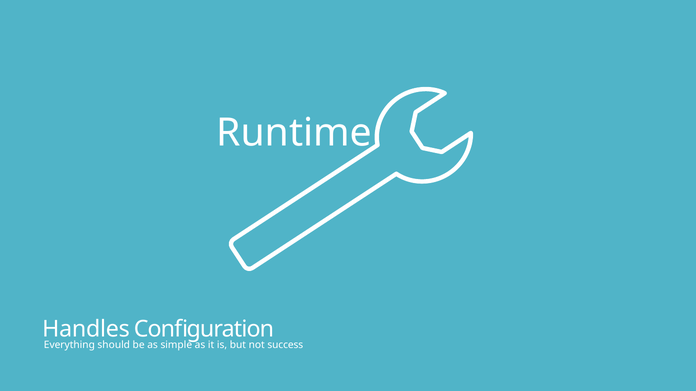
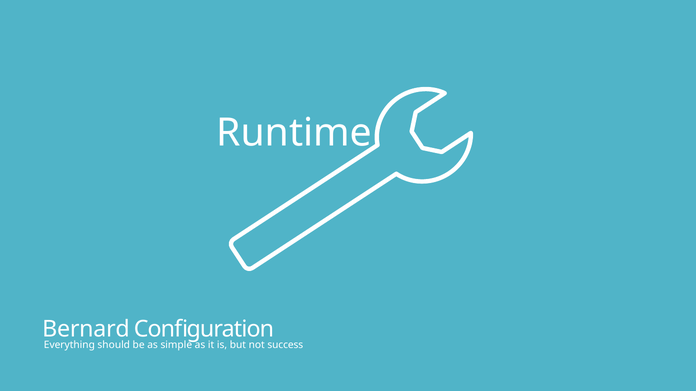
Handles: Handles -> Bernard
